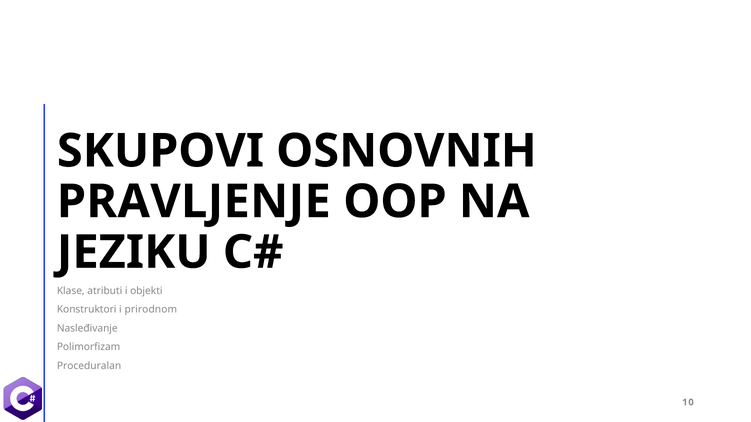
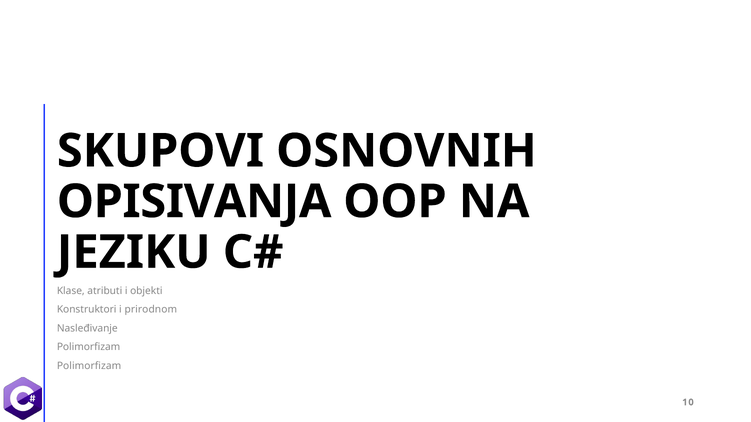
PRAVLJENJE: PRAVLJENJE -> OPISIVANJA
Proceduralan at (89, 366): Proceduralan -> Polimorfizam
